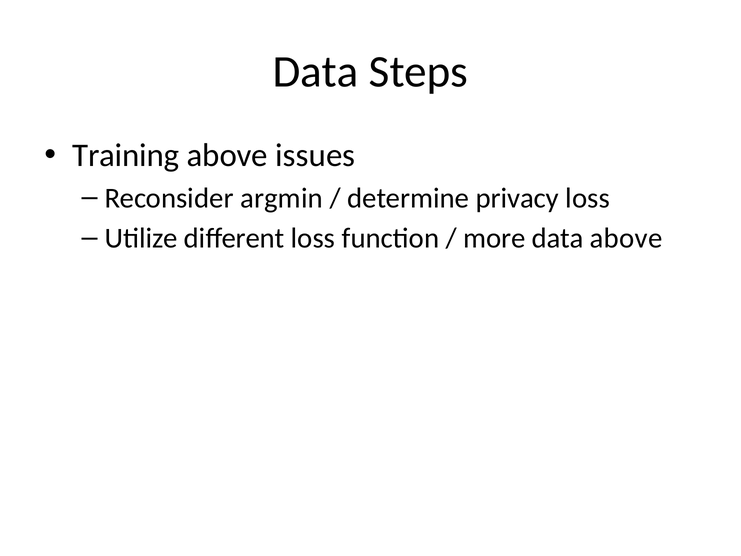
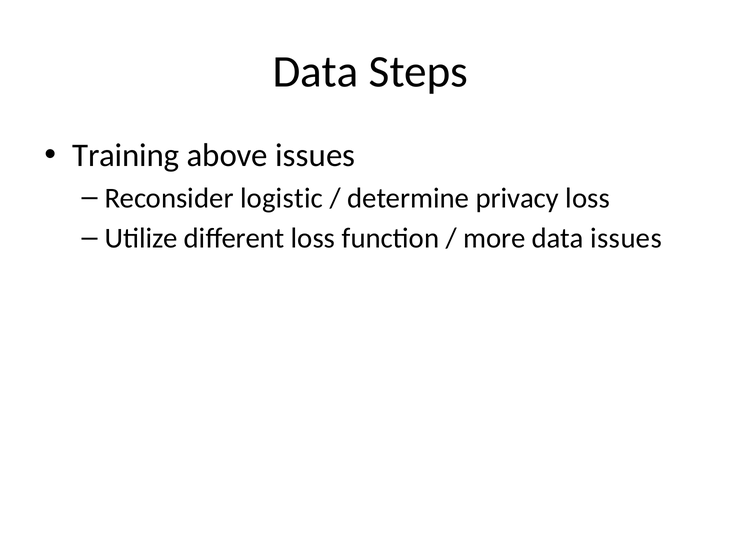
argmin: argmin -> logistic
data above: above -> issues
